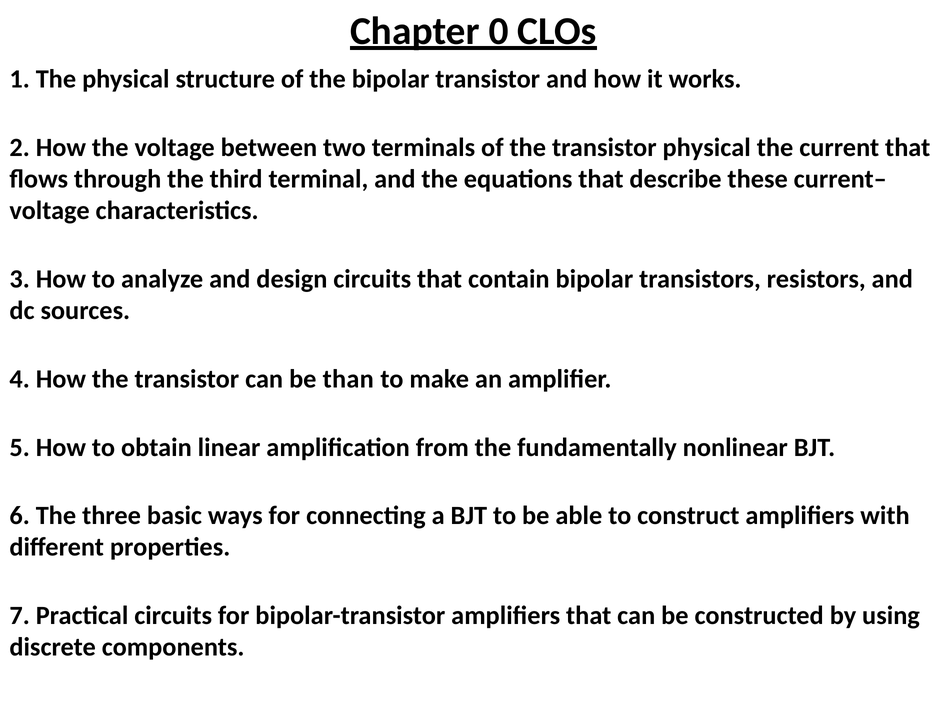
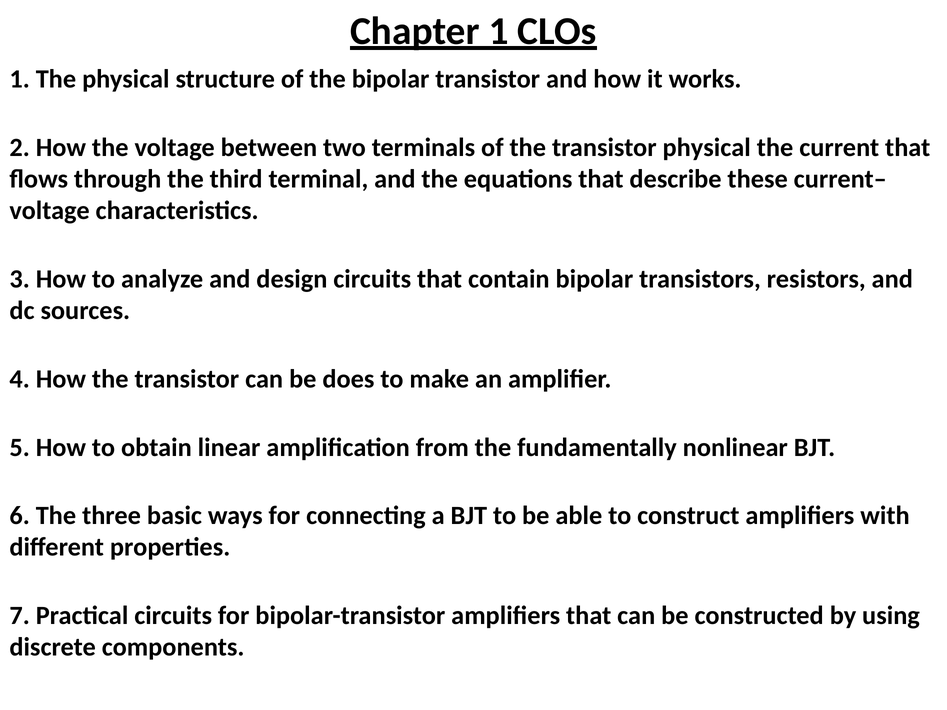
Chapter 0: 0 -> 1
than: than -> does
